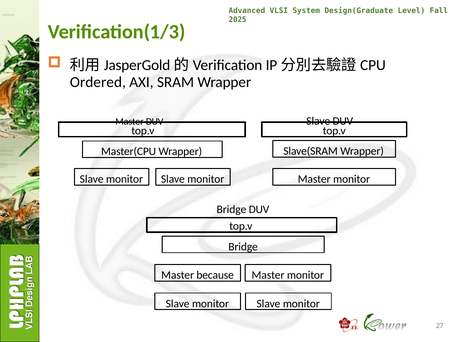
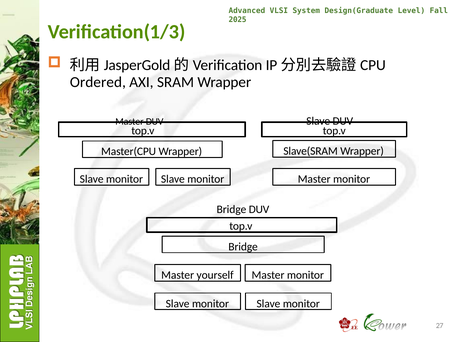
because: because -> yourself
